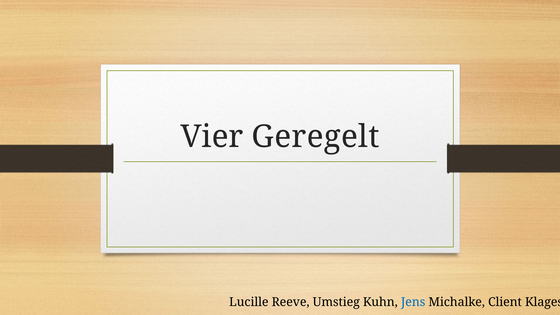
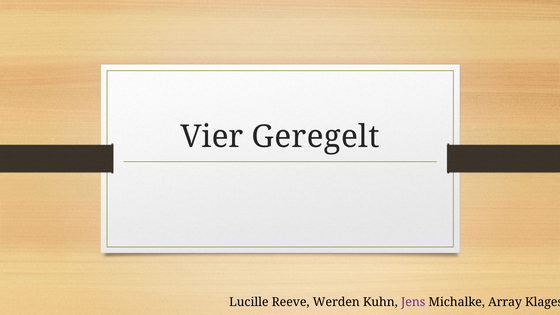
Umstieg: Umstieg -> Werden
Jens colour: blue -> purple
Client: Client -> Array
